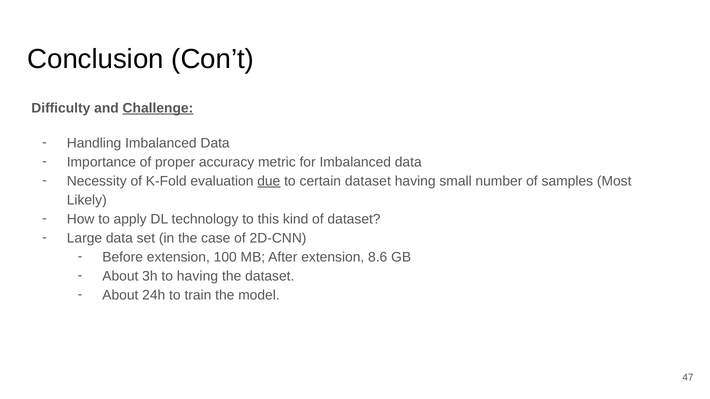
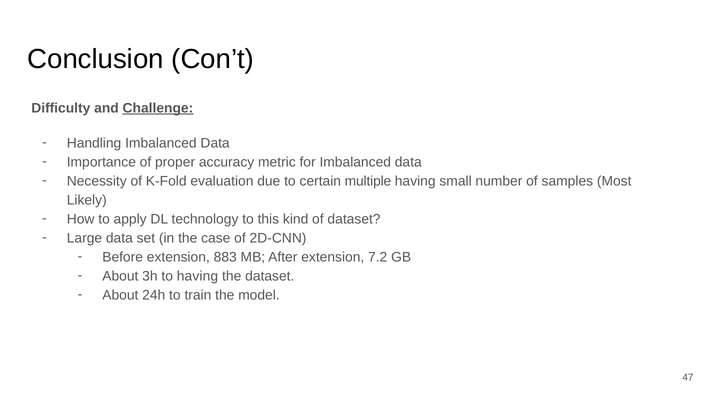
due underline: present -> none
certain dataset: dataset -> multiple
100: 100 -> 883
8.6: 8.6 -> 7.2
